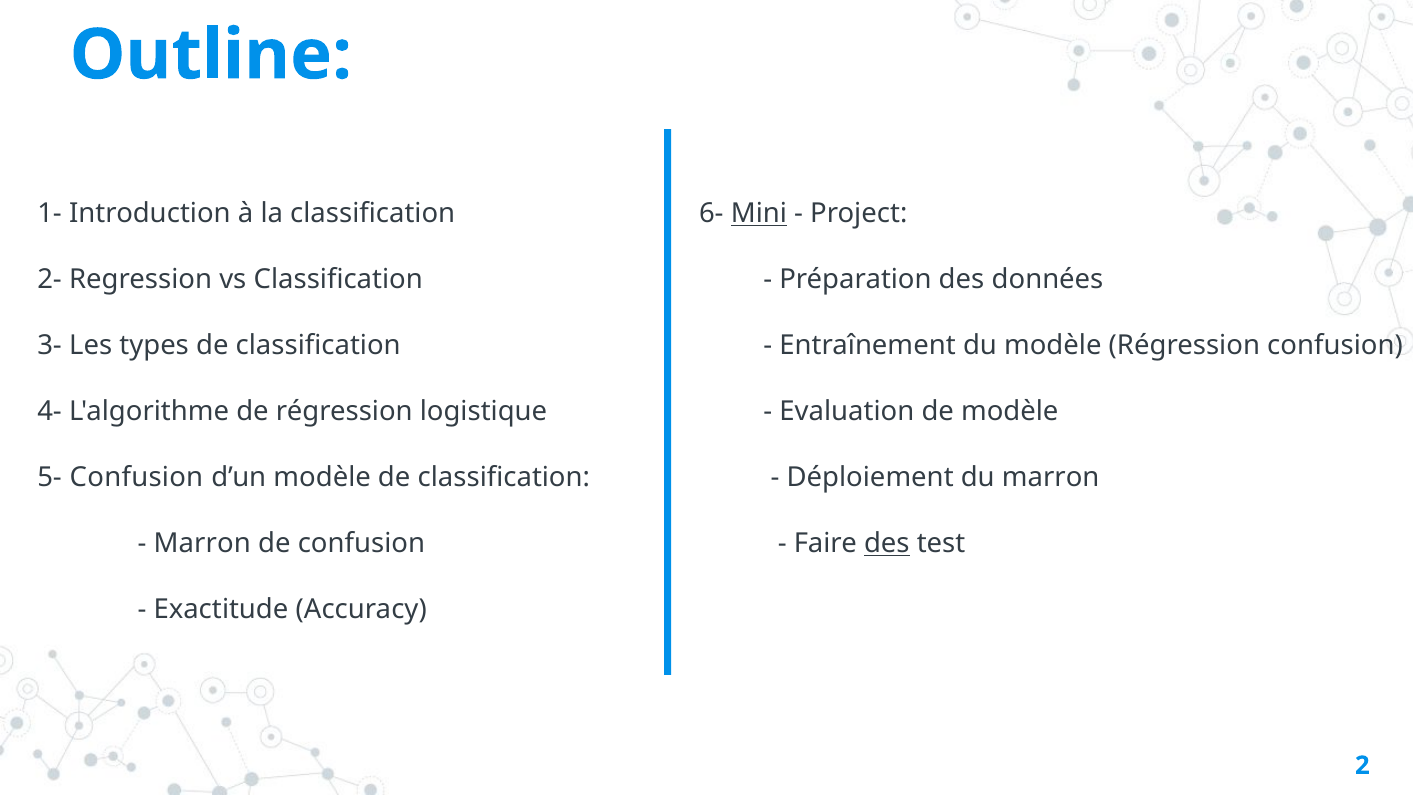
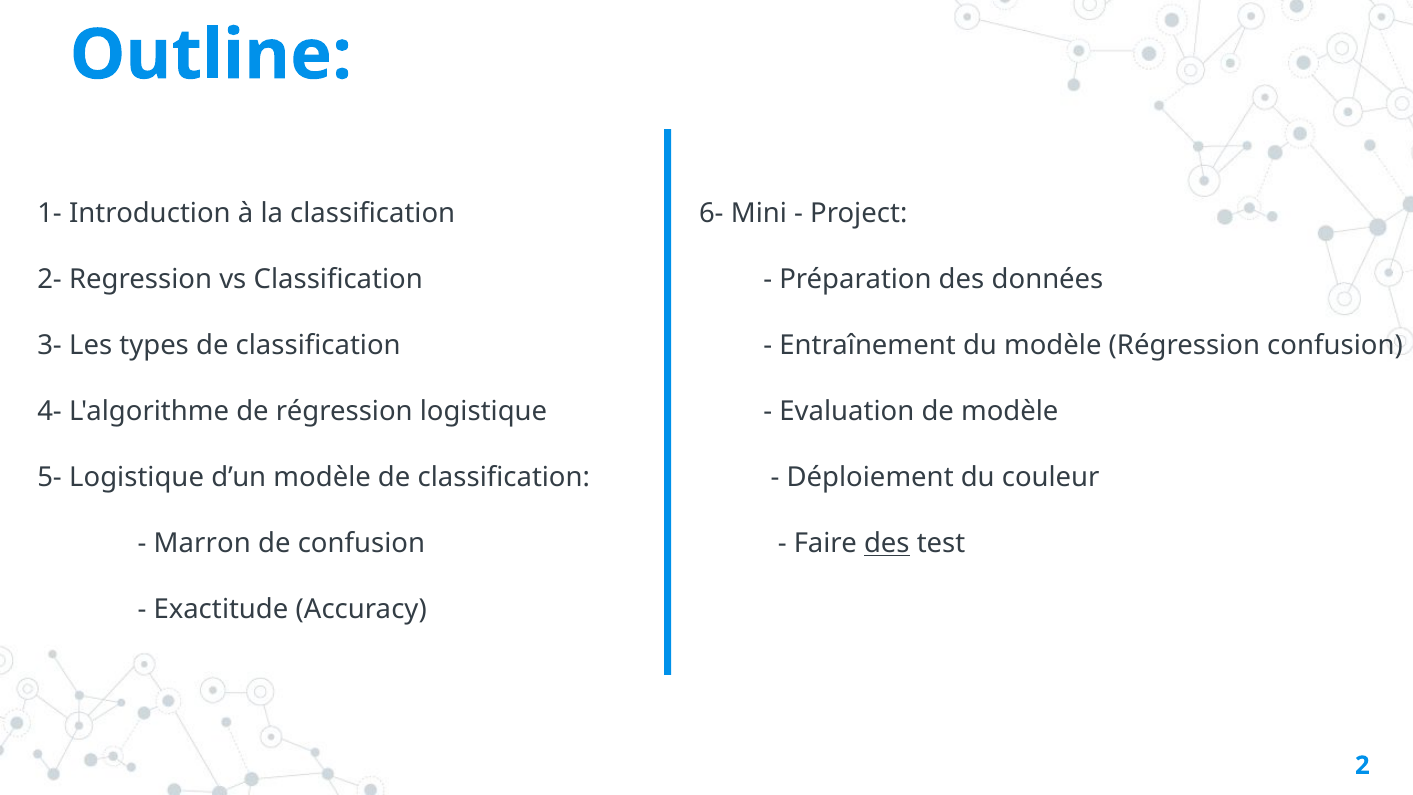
Mini underline: present -> none
5- Confusion: Confusion -> Logistique
du marron: marron -> couleur
